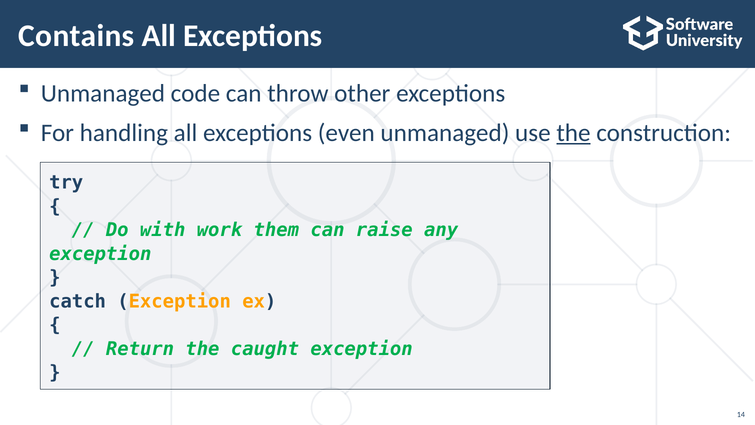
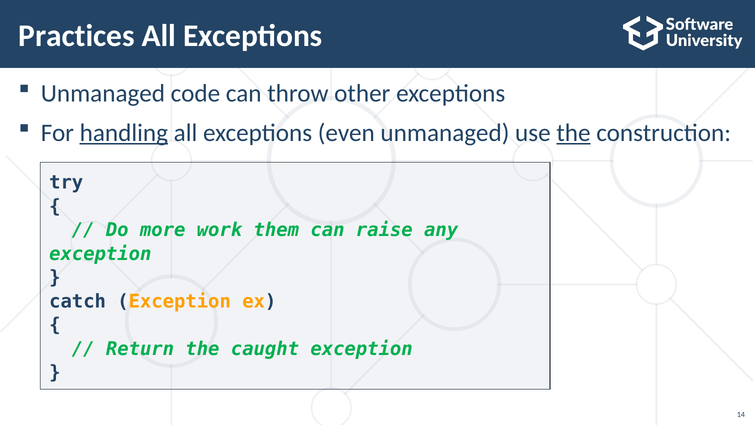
Contains: Contains -> Practices
handling underline: none -> present
with: with -> more
